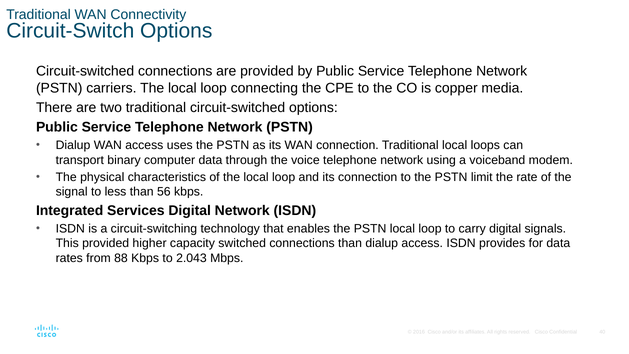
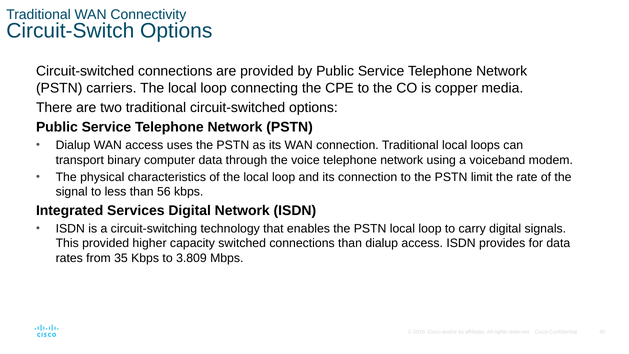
88: 88 -> 35
2.043: 2.043 -> 3.809
